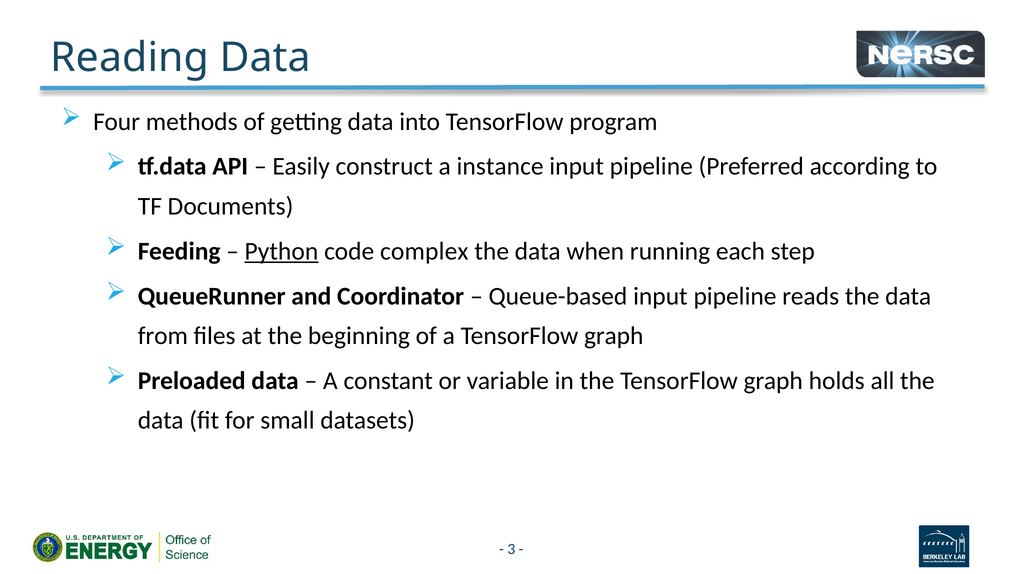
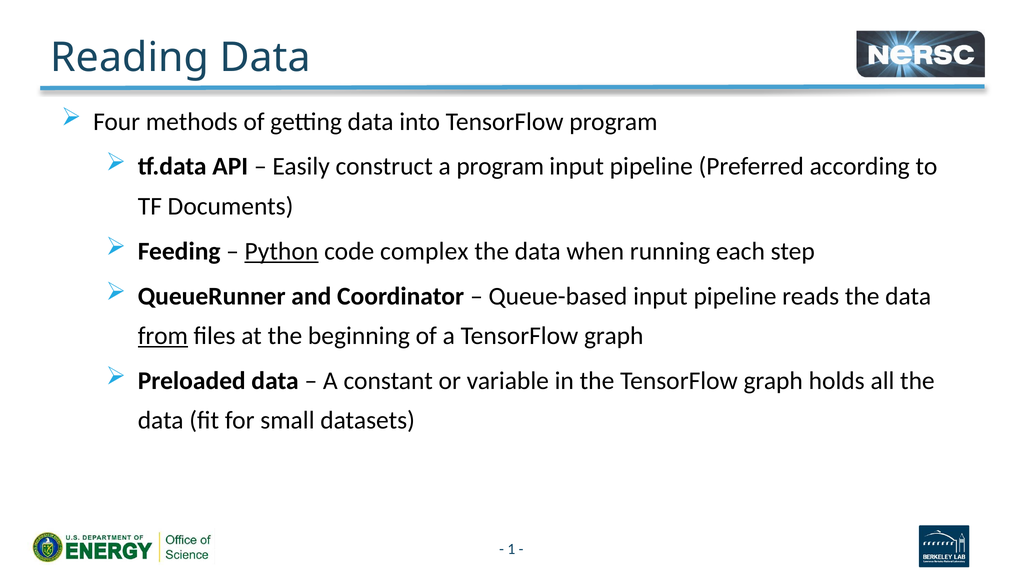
a instance: instance -> program
from underline: none -> present
3: 3 -> 1
